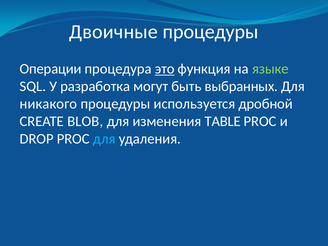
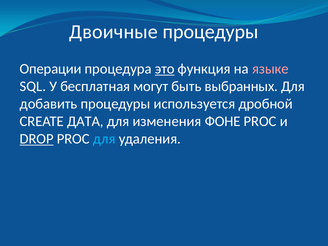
языке colour: light green -> pink
разработка: разработка -> бесплатная
никакого: никакого -> добавить
BLOB: BLOB -> ДАТА
TABLE: TABLE -> ФОНЕ
DROP underline: none -> present
